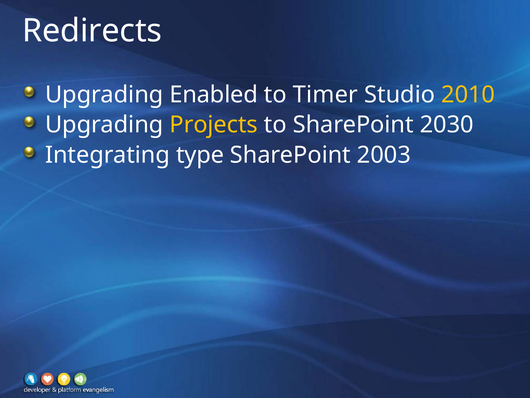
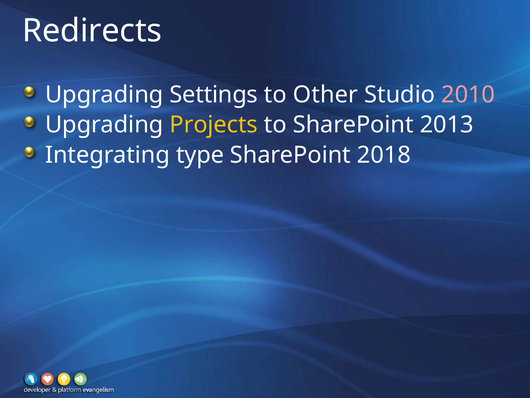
Enabled: Enabled -> Settings
Timer: Timer -> Other
2010 colour: yellow -> pink
2030: 2030 -> 2013
2003: 2003 -> 2018
